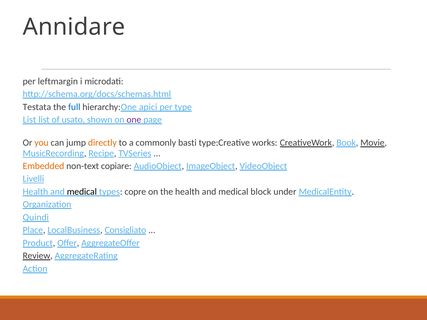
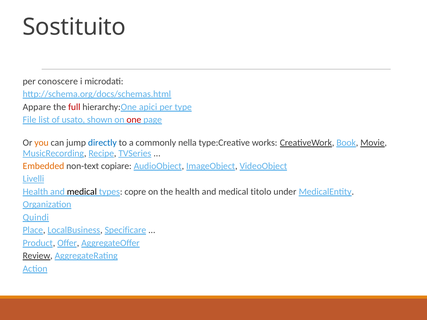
Annidare: Annidare -> Sostituito
leftmargin: leftmargin -> conoscere
Testata: Testata -> Appare
full colour: blue -> red
List at (30, 120): List -> File
one colour: purple -> red
directly colour: orange -> blue
basti: basti -> nella
block: block -> titolo
Consigliato: Consigliato -> Specificare
